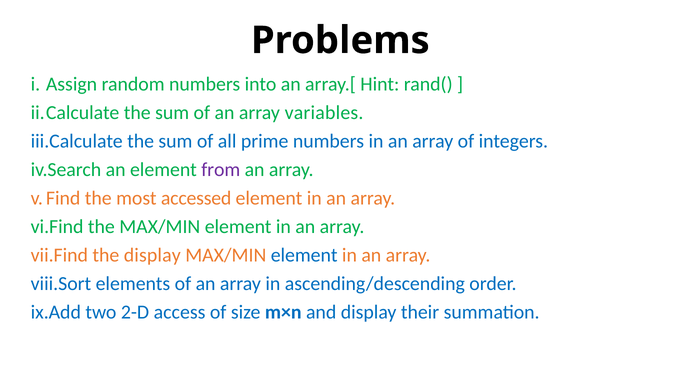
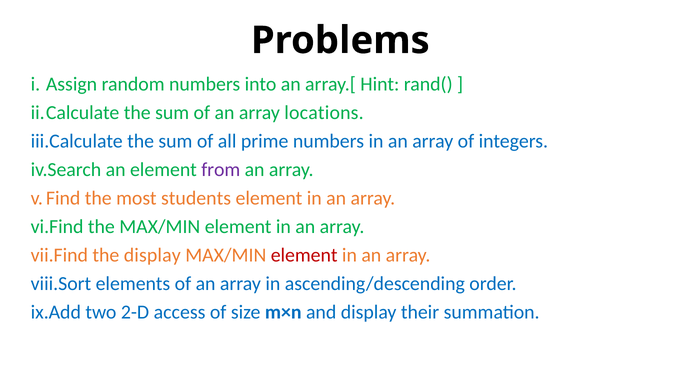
variables: variables -> locations
accessed: accessed -> students
element at (304, 255) colour: blue -> red
